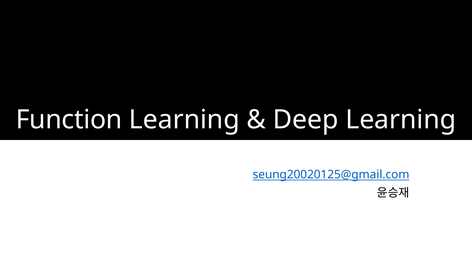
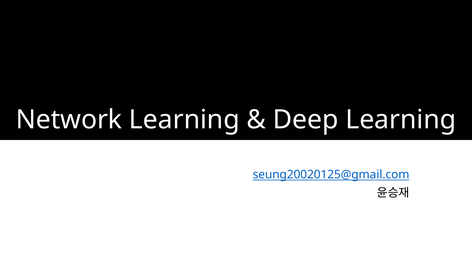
Function: Function -> Network
